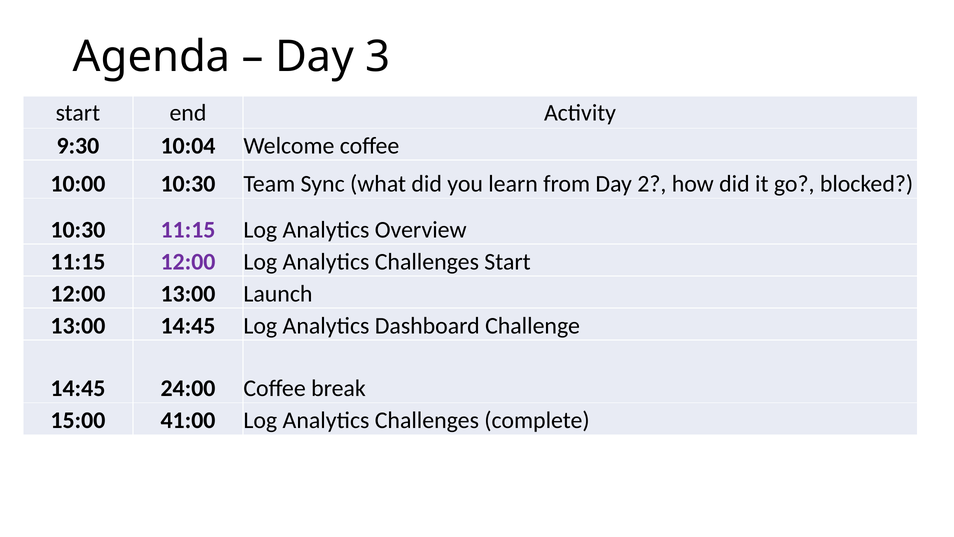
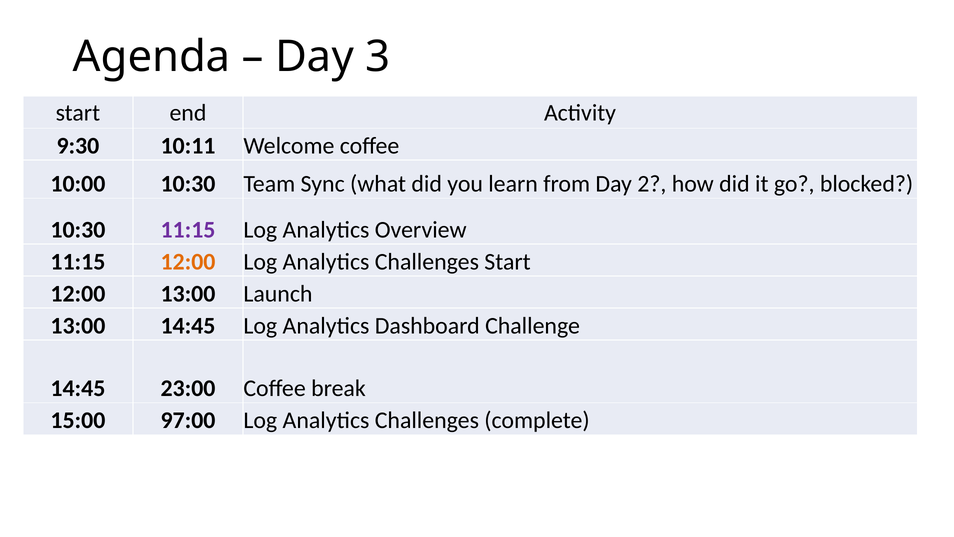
10:04: 10:04 -> 10:11
12:00 at (188, 262) colour: purple -> orange
24:00: 24:00 -> 23:00
41:00: 41:00 -> 97:00
